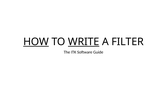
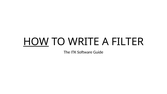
WRITE underline: present -> none
